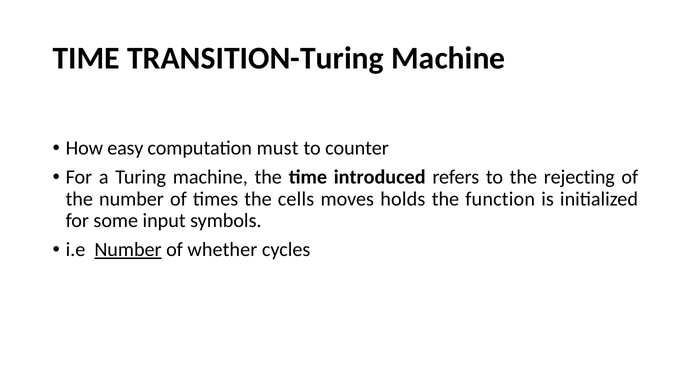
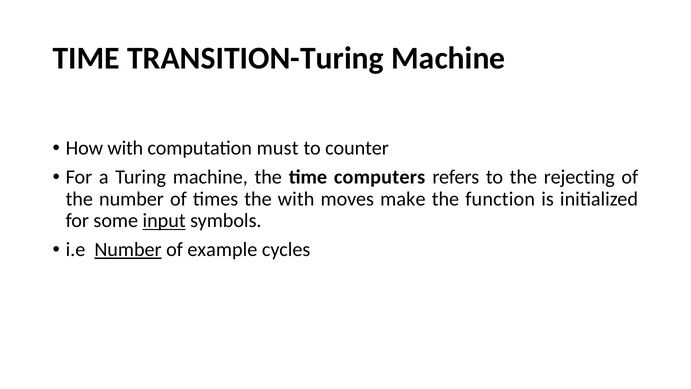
How easy: easy -> with
introduced: introduced -> computers
the cells: cells -> with
holds: holds -> make
input underline: none -> present
whether: whether -> example
